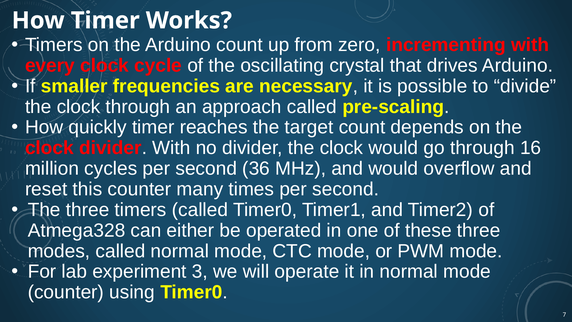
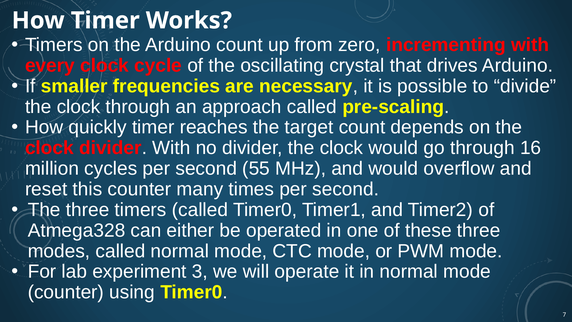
36: 36 -> 55
